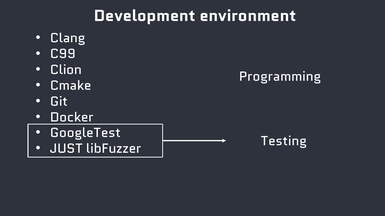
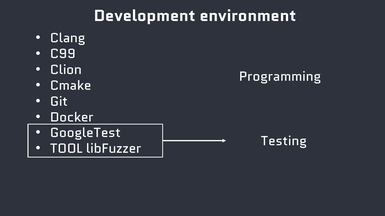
JUST: JUST -> TOOL
